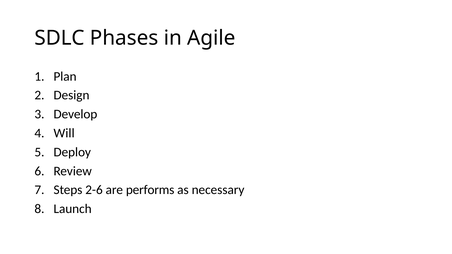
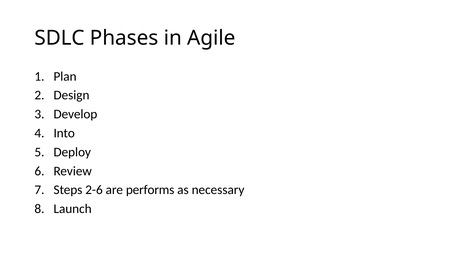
Will: Will -> Into
